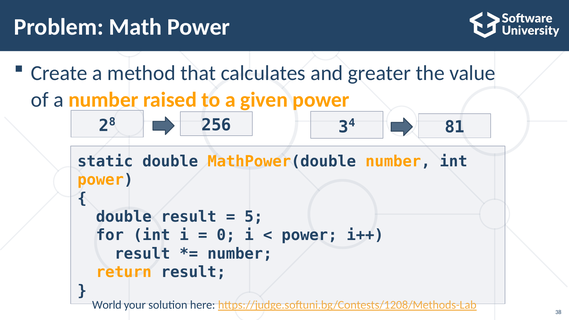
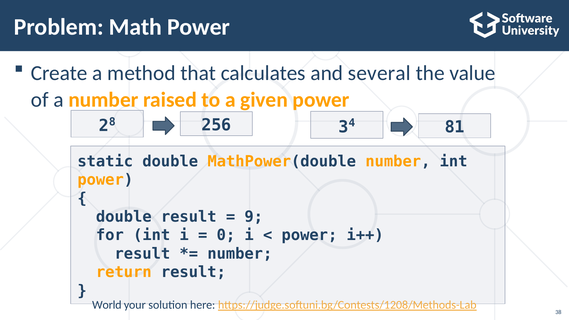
greater: greater -> several
5: 5 -> 9
